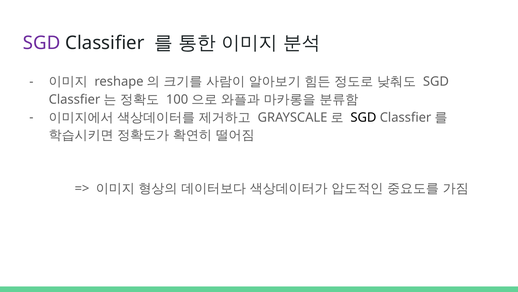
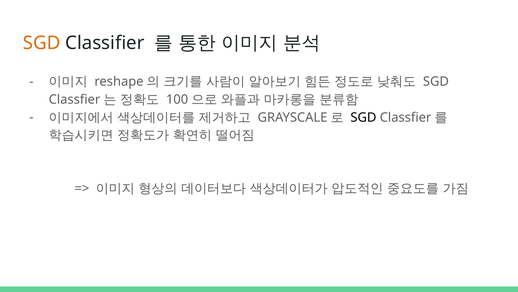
SGD at (42, 43) colour: purple -> orange
